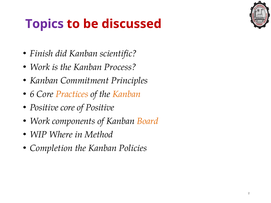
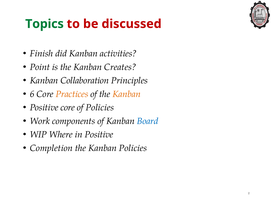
Topics colour: purple -> green
scientific: scientific -> activities
Work at (40, 67): Work -> Point
Process: Process -> Creates
Commitment: Commitment -> Collaboration
of Positive: Positive -> Policies
Board colour: orange -> blue
in Method: Method -> Positive
